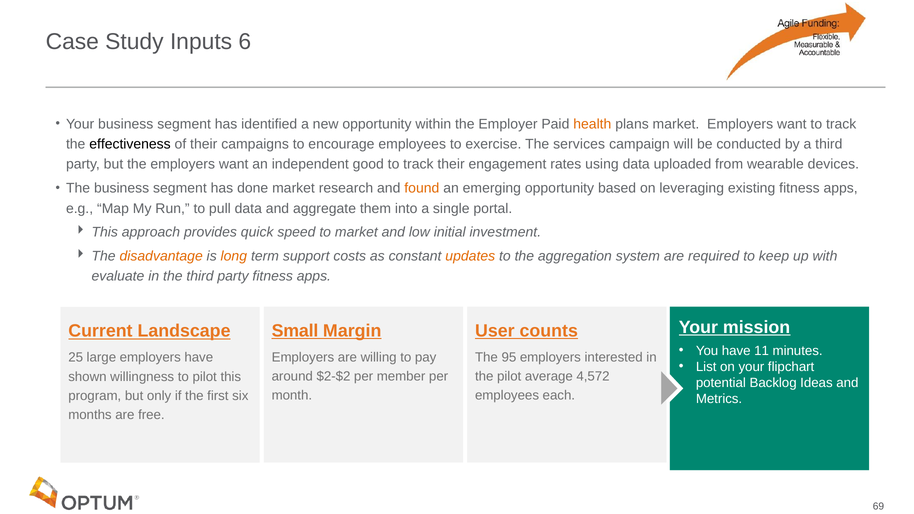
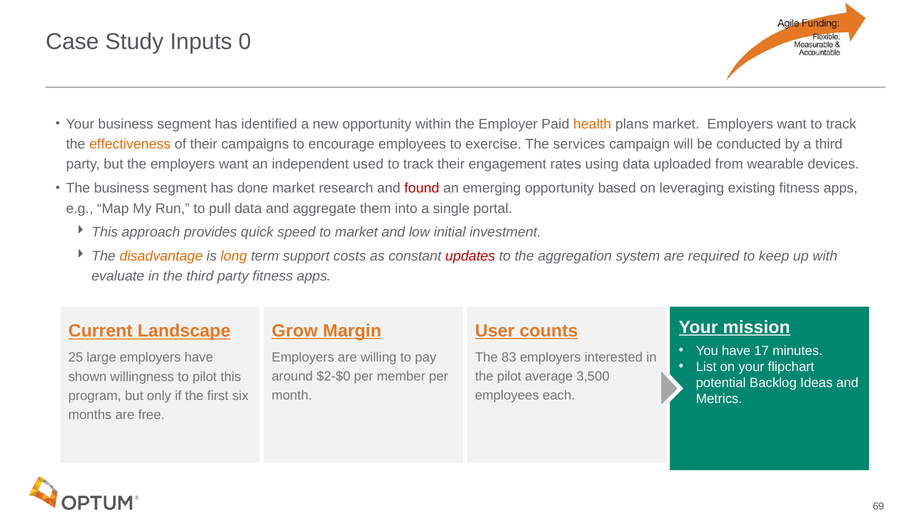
6: 6 -> 0
effectiveness colour: black -> orange
good: good -> used
found colour: orange -> red
updates colour: orange -> red
Small: Small -> Grow
11: 11 -> 17
95: 95 -> 83
$2-$2: $2-$2 -> $2-$0
4,572: 4,572 -> 3,500
